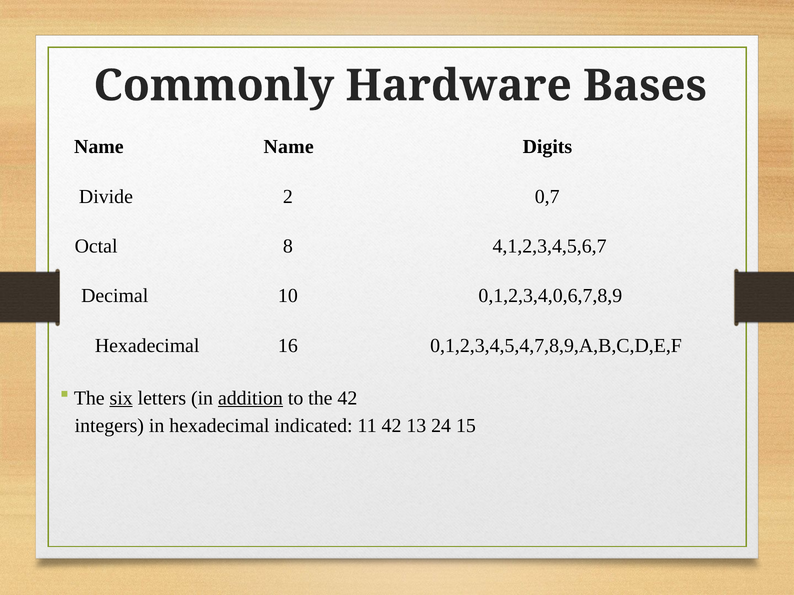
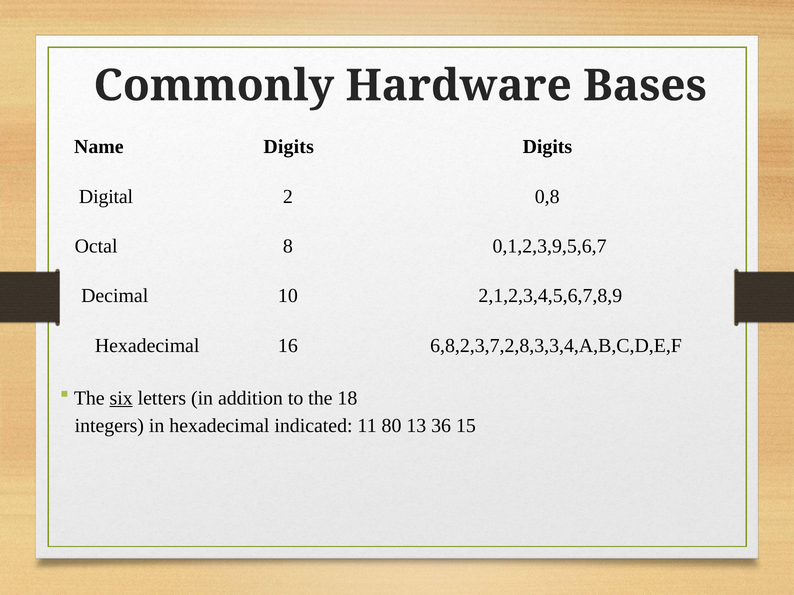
Name Name: Name -> Digits
Divide: Divide -> Digital
0,7: 0,7 -> 0,8
4,1,2,3,4,5,6,7: 4,1,2,3,4,5,6,7 -> 0,1,2,3,9,5,6,7
0,1,2,3,4,0,6,7,8,9: 0,1,2,3,4,0,6,7,8,9 -> 2,1,2,3,4,5,6,7,8,9
0,1,2,3,4,5,4,7,8,9,A,B,C,D,E,F: 0,1,2,3,4,5,4,7,8,9,A,B,C,D,E,F -> 6,8,2,3,7,2,8,3,3,4,A,B,C,D,E,F
addition underline: present -> none
the 42: 42 -> 18
11 42: 42 -> 80
24: 24 -> 36
